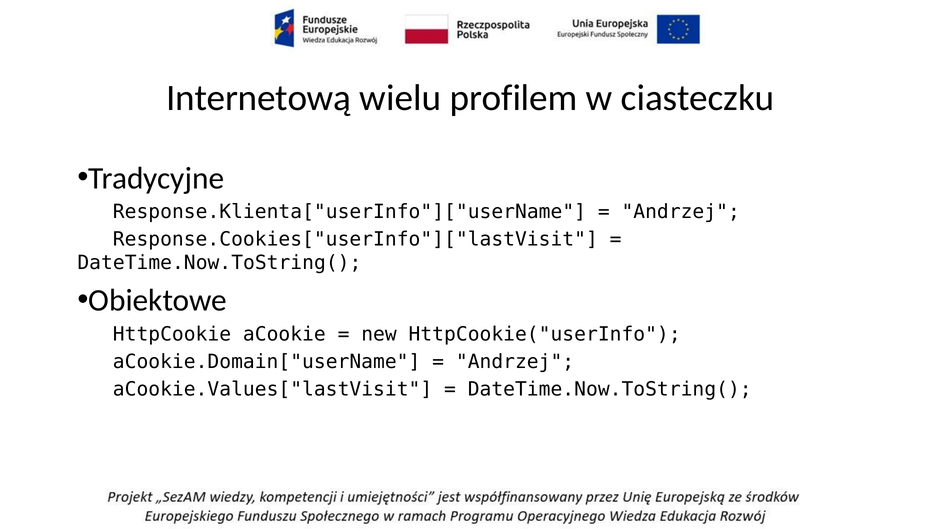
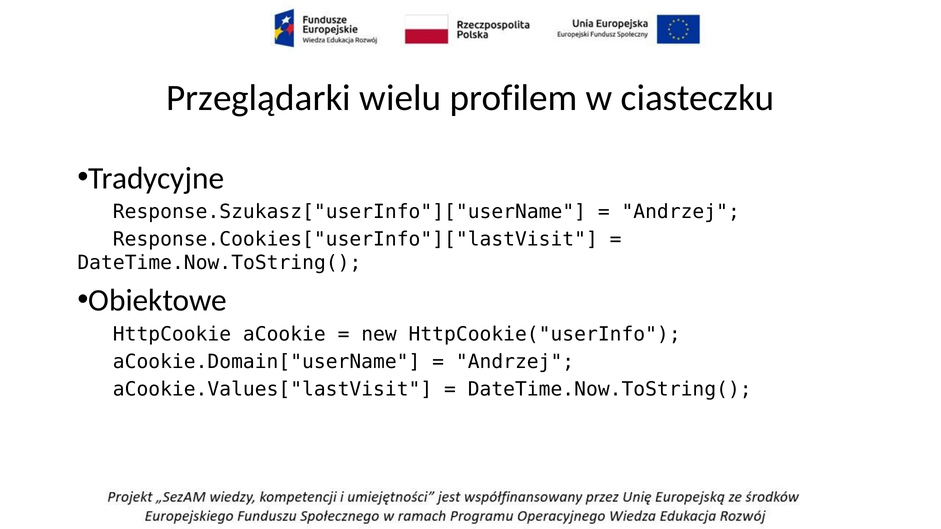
Internetową: Internetową -> Przeglądarki
Response.Klienta["userInfo"]["userName: Response.Klienta["userInfo"]["userName -> Response.Szukasz["userInfo"]["userName
